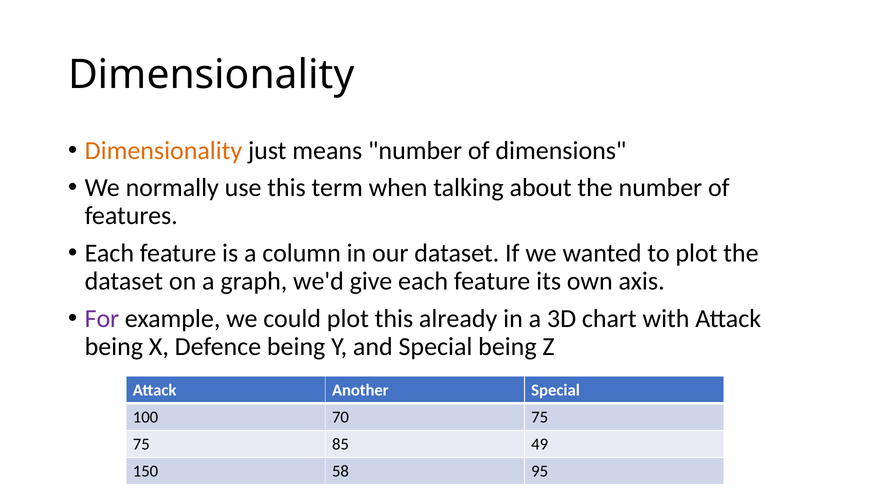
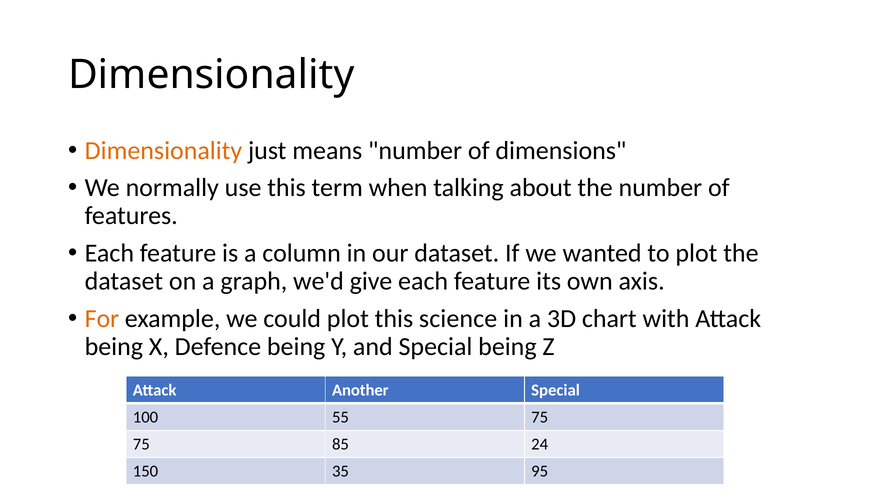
For colour: purple -> orange
already: already -> science
70: 70 -> 55
49: 49 -> 24
58: 58 -> 35
